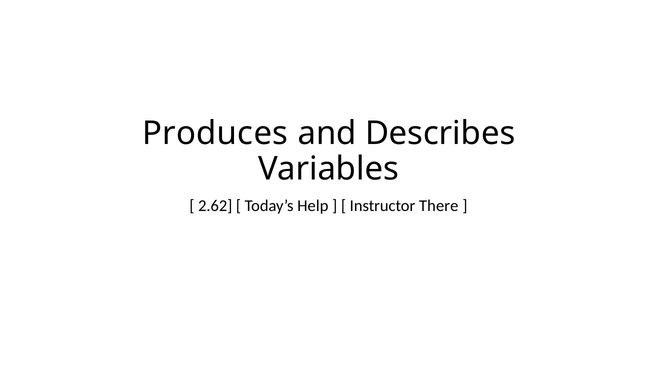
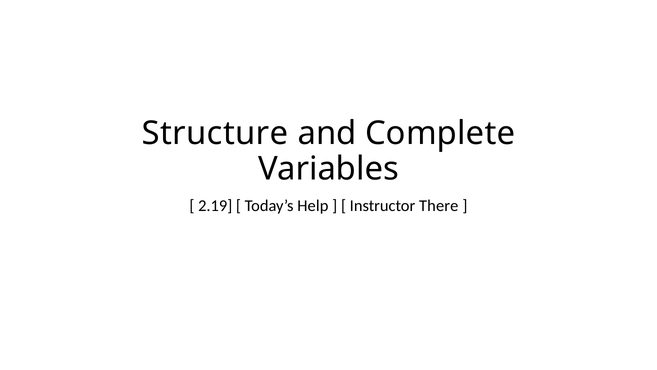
Produces: Produces -> Structure
Describes: Describes -> Complete
2.62: 2.62 -> 2.19
